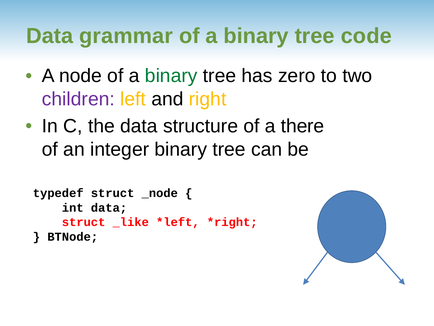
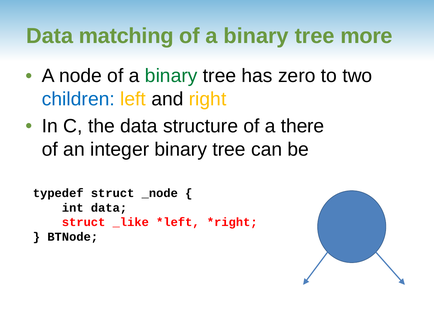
grammar: grammar -> matching
code: code -> more
children colour: purple -> blue
